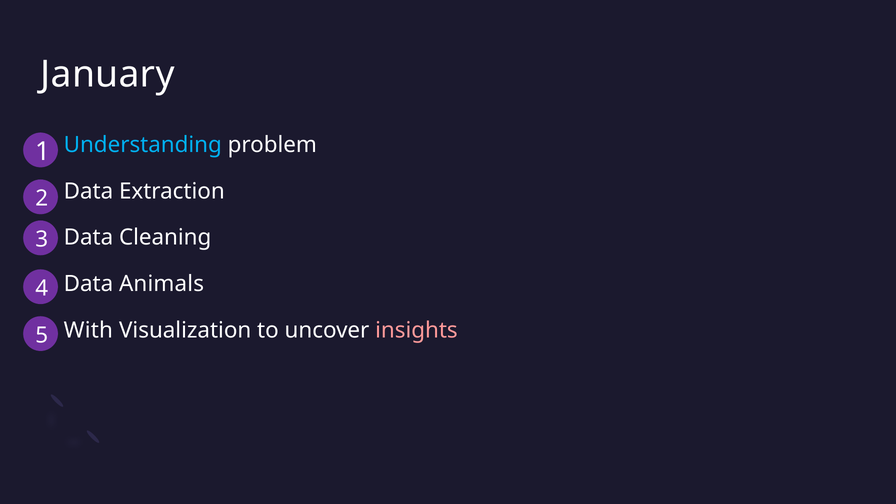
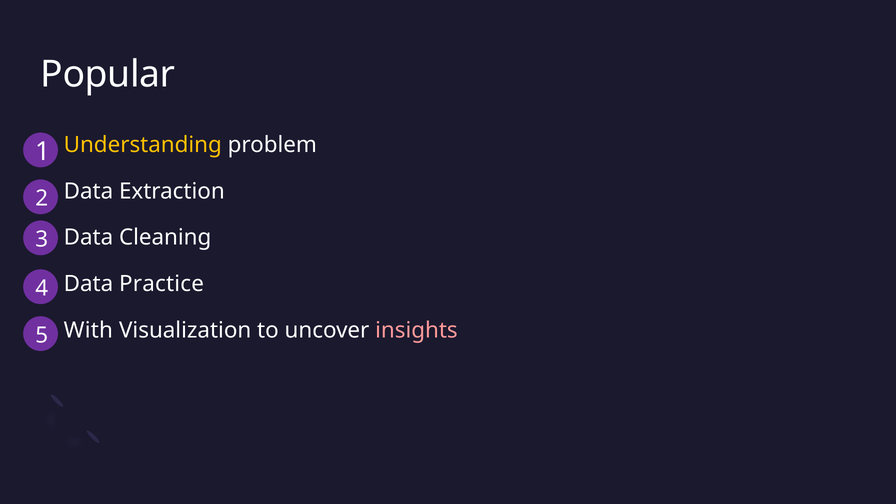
January: January -> Popular
Understanding colour: light blue -> yellow
Animals: Animals -> Practice
